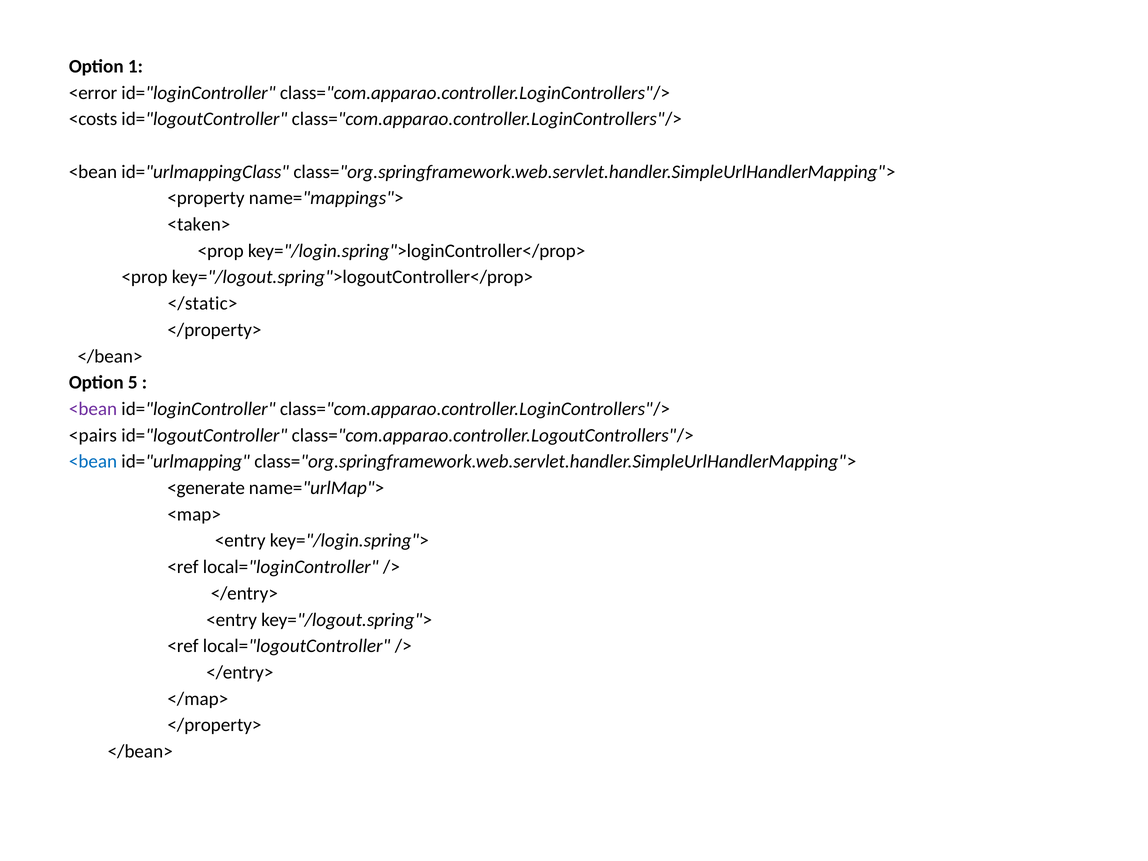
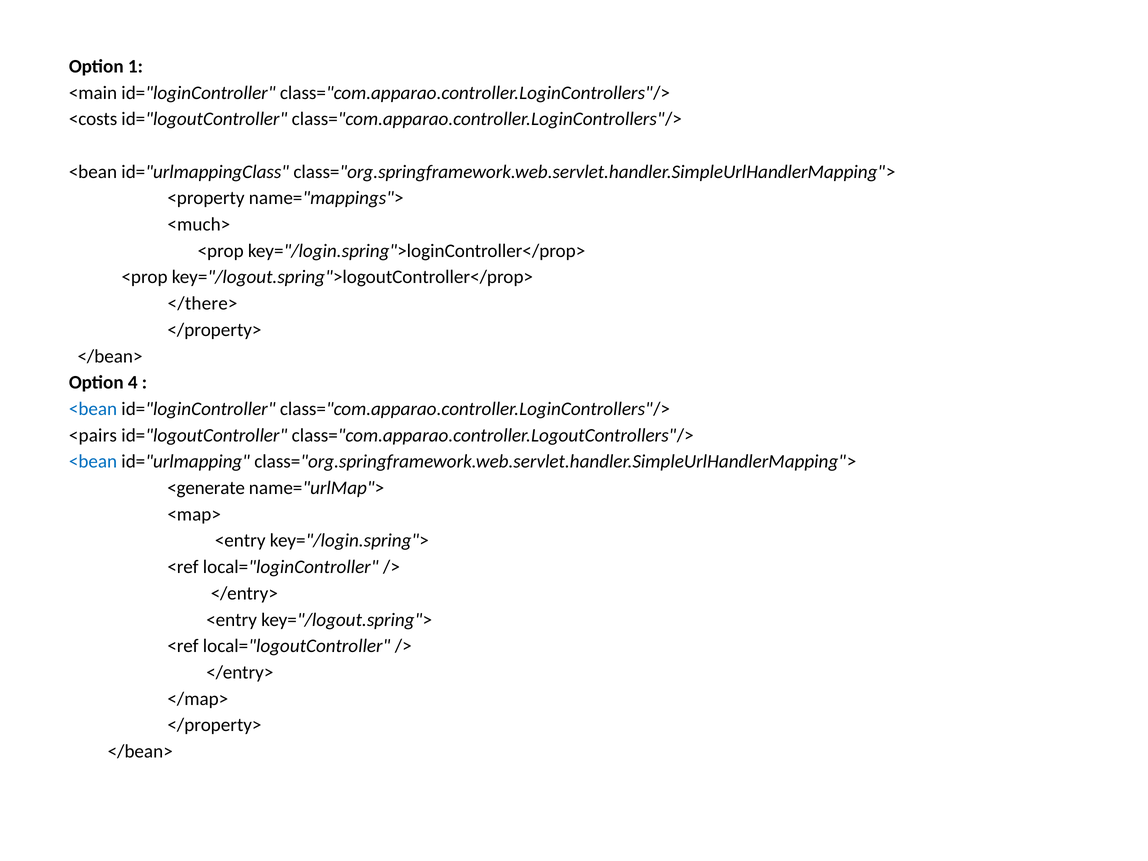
<error: <error -> <main
<taken>: <taken> -> <much>
</static>: </static> -> </there>
5: 5 -> 4
<bean at (93, 409) colour: purple -> blue
